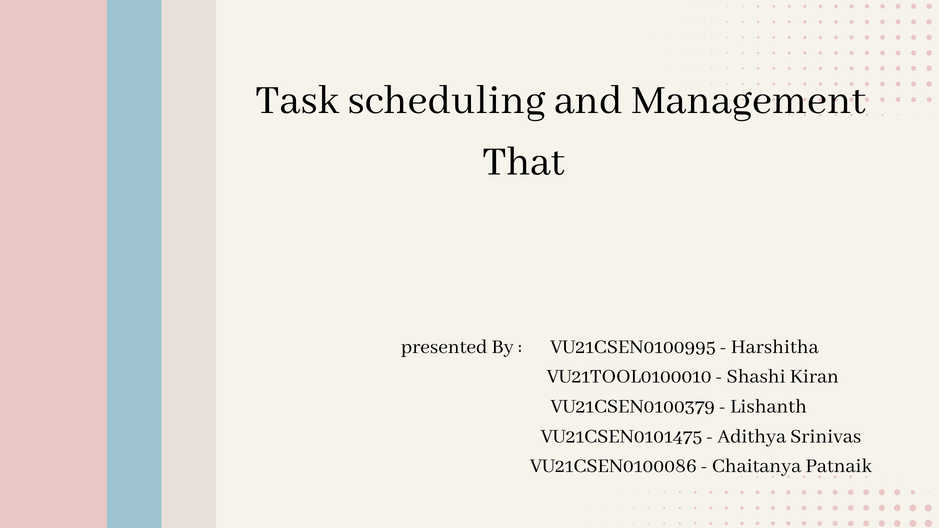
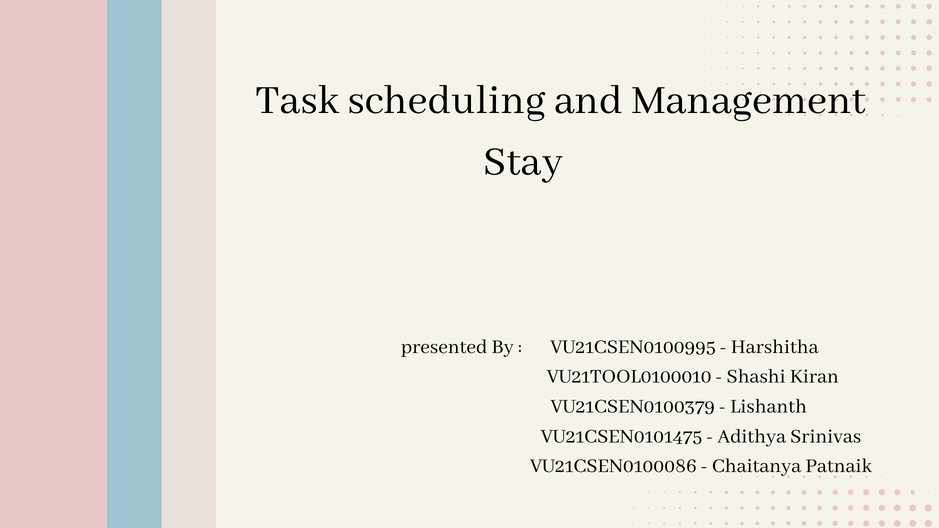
That: That -> Stay
